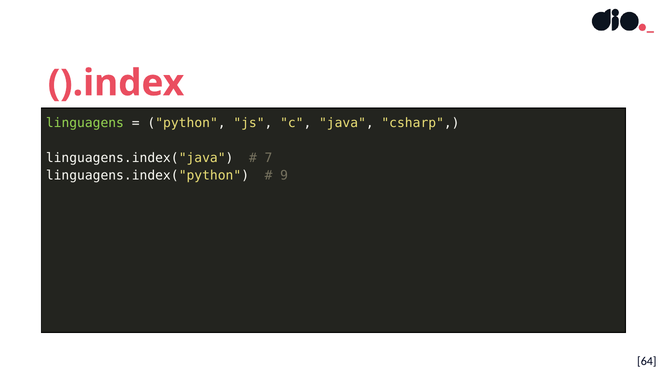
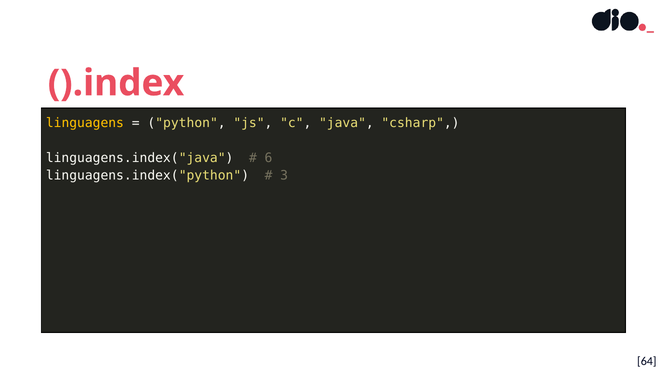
linguagens colour: light green -> yellow
7: 7 -> 6
9: 9 -> 3
